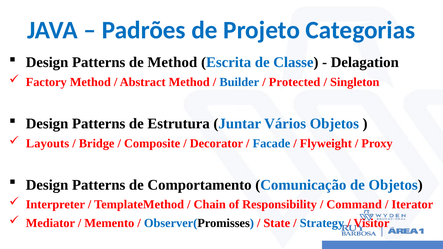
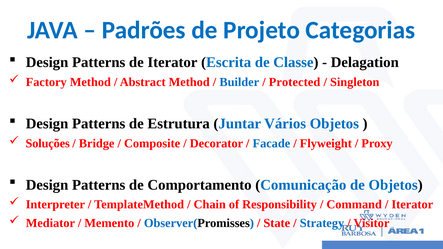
de Method: Method -> Iterator
Layouts: Layouts -> Soluções
